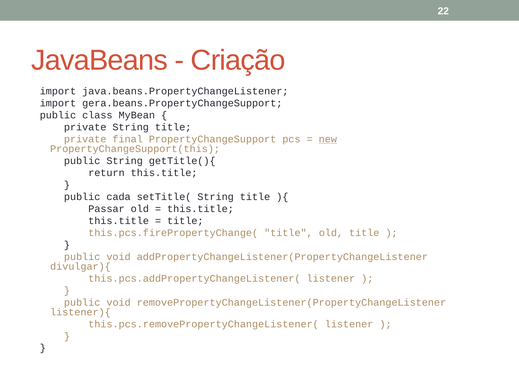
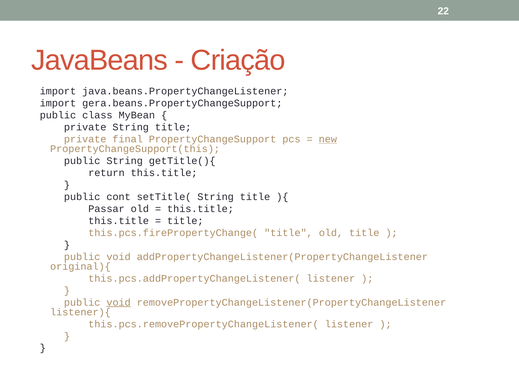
cada: cada -> cont
divulgar){: divulgar){ -> original){
void at (119, 303) underline: none -> present
